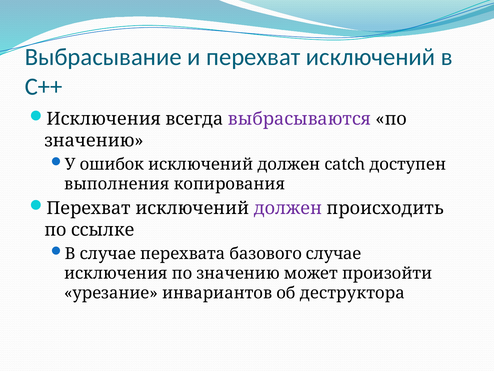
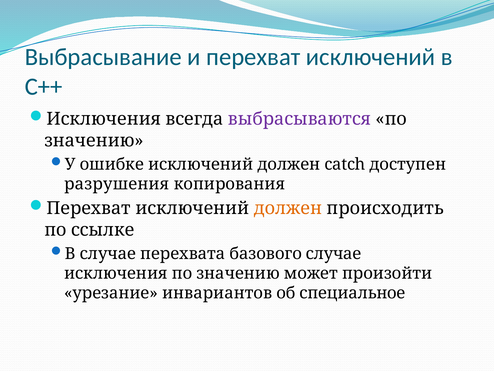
ошибок: ошибок -> ошибке
выполнения: выполнения -> разрушения
должен at (288, 208) colour: purple -> orange
деструктора: деструктора -> специальное
